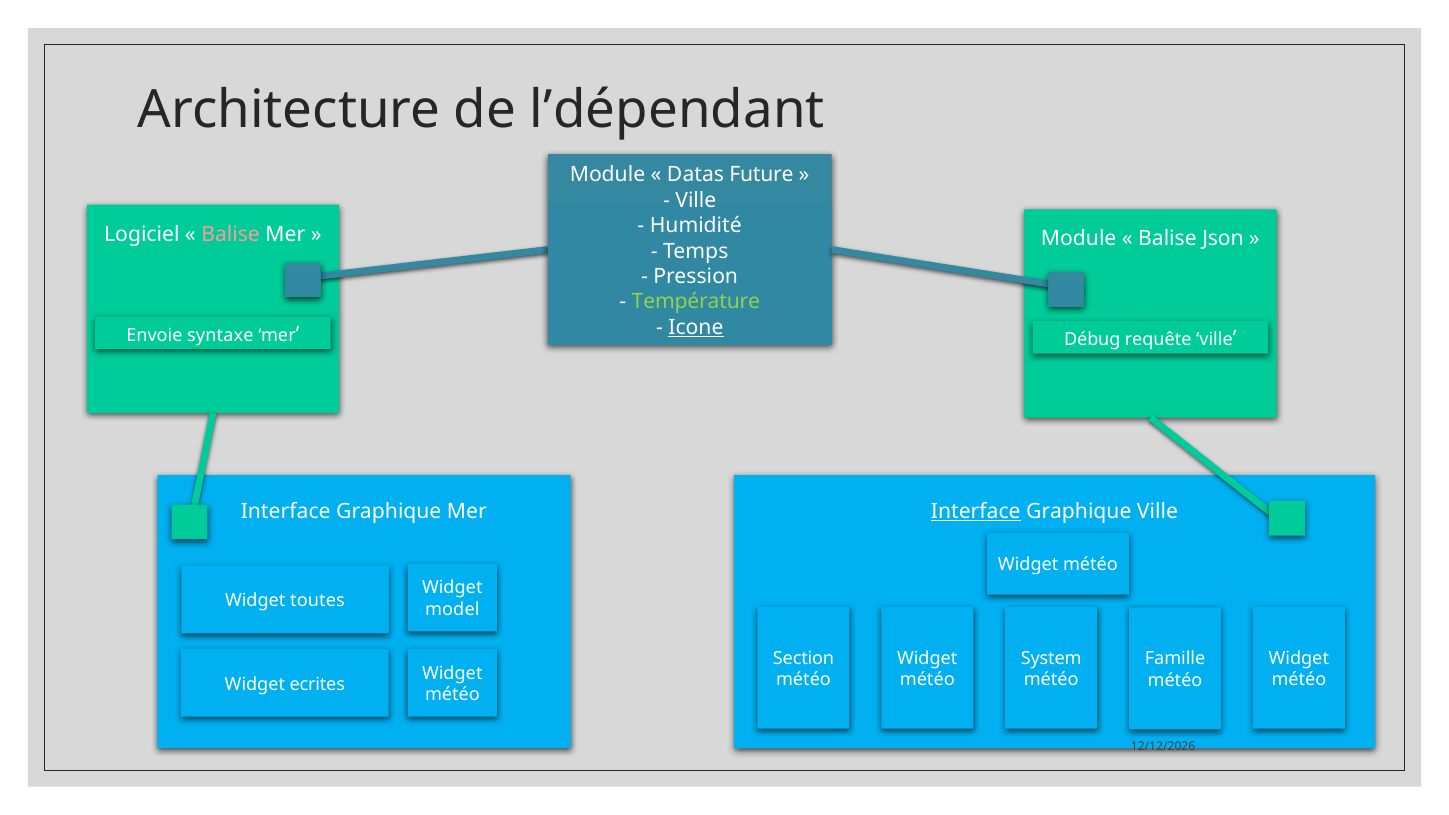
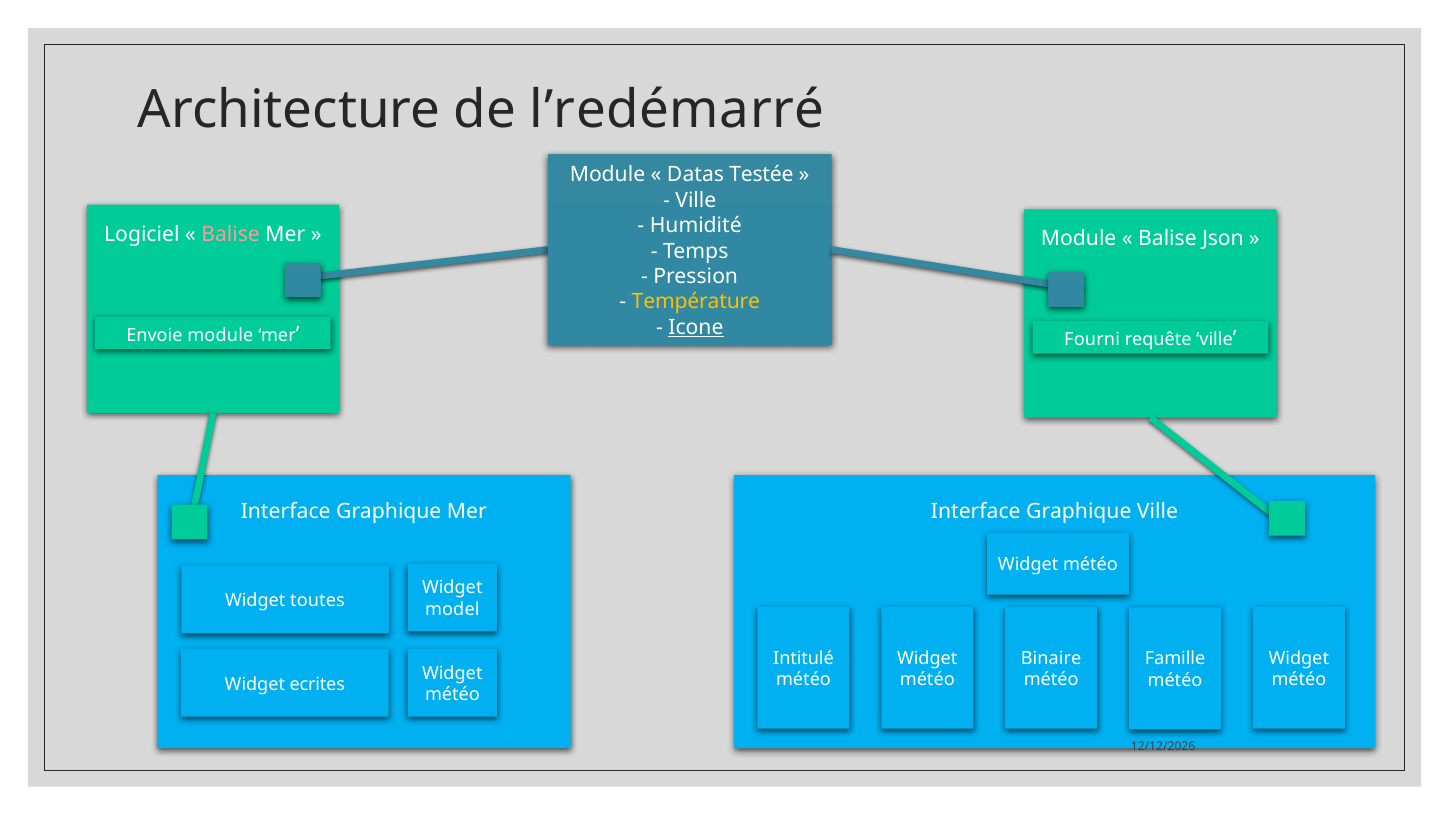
l’dépendant: l’dépendant -> l’redémarré
Future: Future -> Testée
Température colour: light green -> yellow
Envoie syntaxe: syntaxe -> module
Débug: Débug -> Fourni
Interface at (976, 512) underline: present -> none
Section: Section -> Intitulé
System: System -> Binaire
